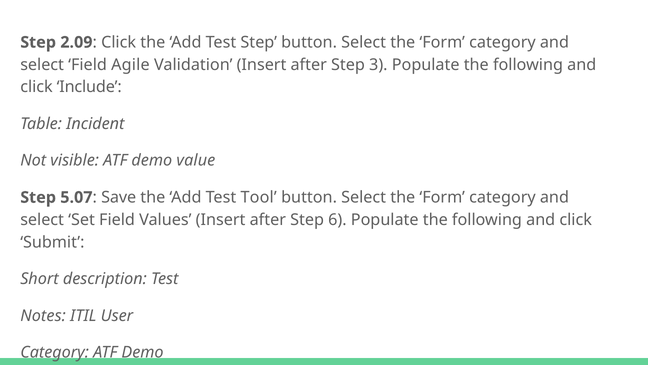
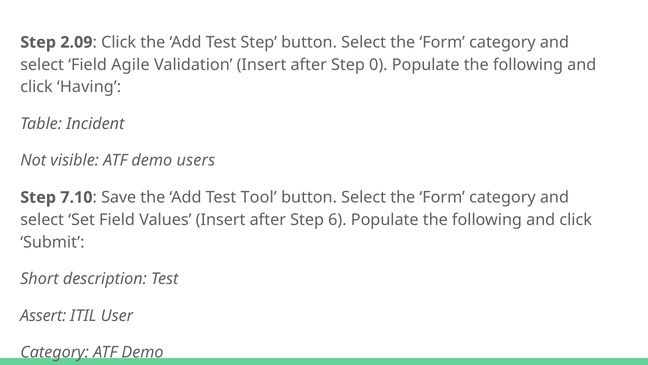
3: 3 -> 0
Include: Include -> Having
value: value -> users
5.07: 5.07 -> 7.10
Notes: Notes -> Assert
